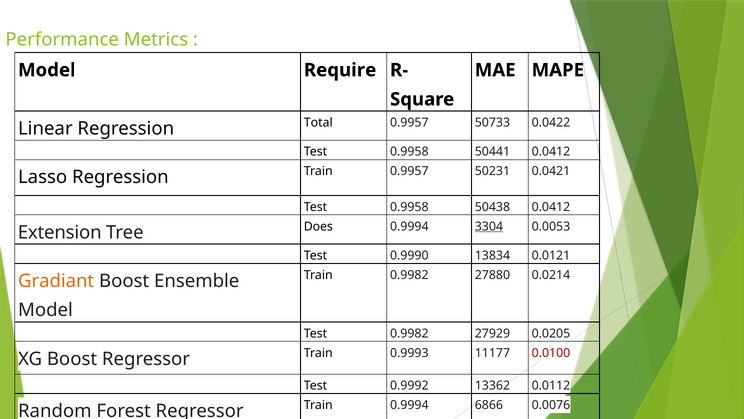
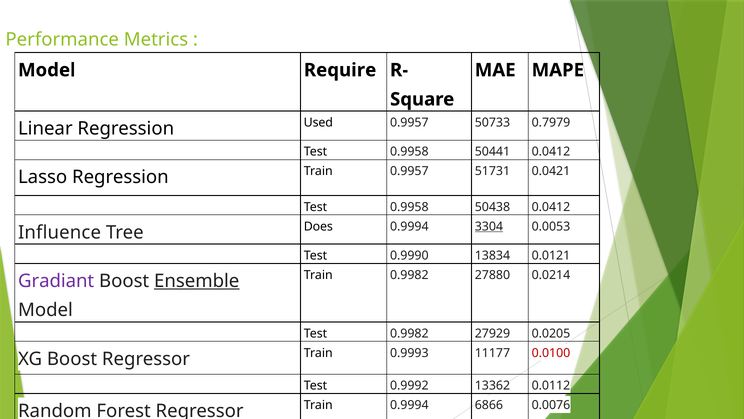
Total: Total -> Used
0.0422: 0.0422 -> 0.7979
50231: 50231 -> 51731
Extension: Extension -> Influence
Gradiant colour: orange -> purple
Ensemble underline: none -> present
